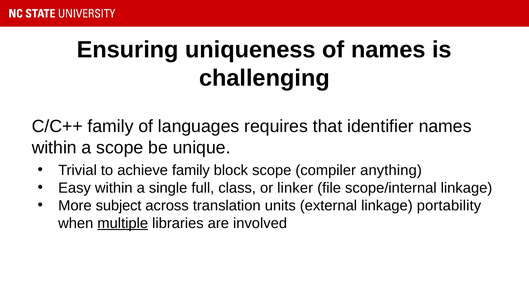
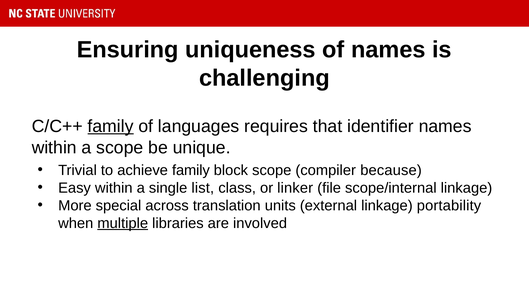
family at (111, 126) underline: none -> present
anything: anything -> because
full: full -> list
subject: subject -> special
